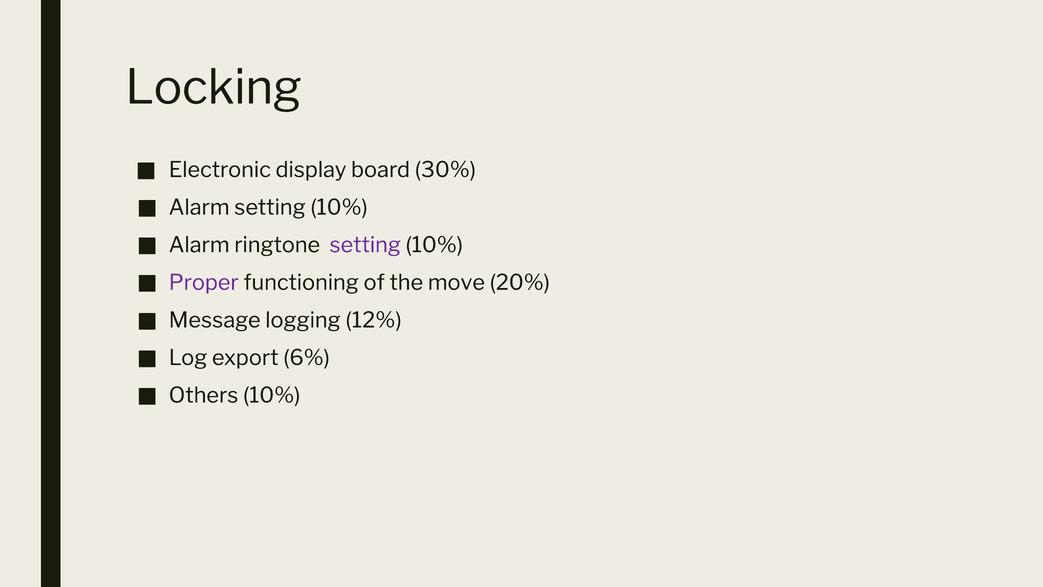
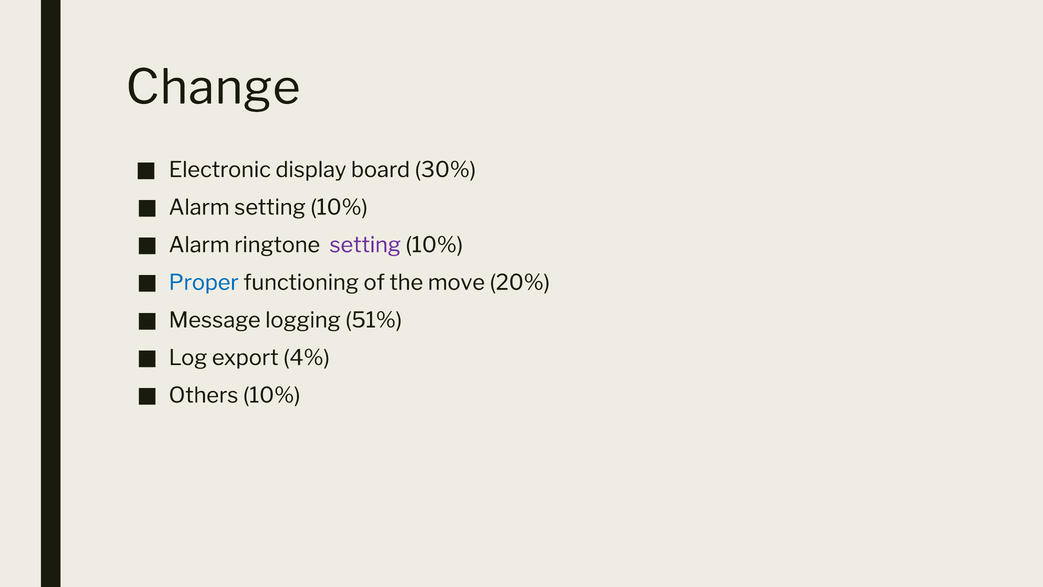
Locking: Locking -> Change
Proper colour: purple -> blue
12%: 12% -> 51%
6%: 6% -> 4%
